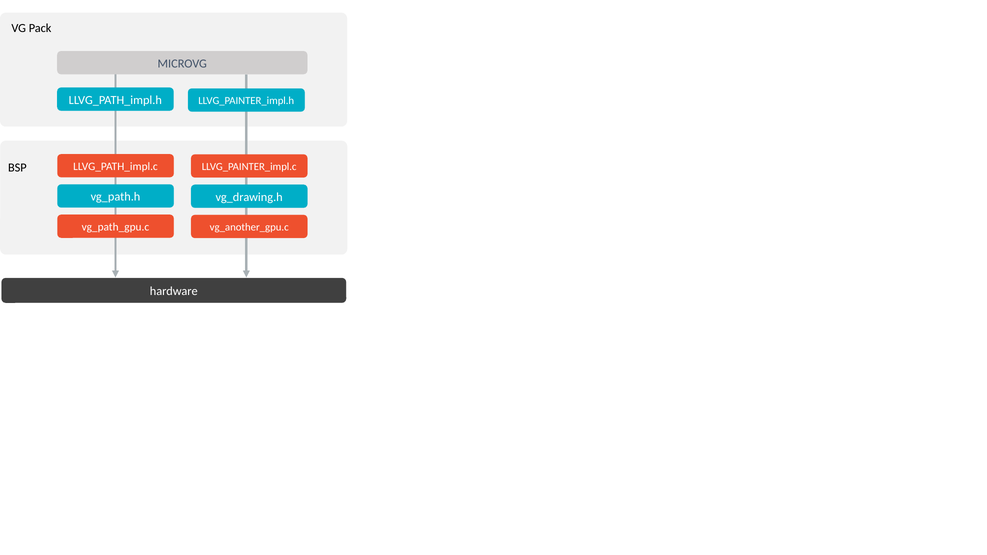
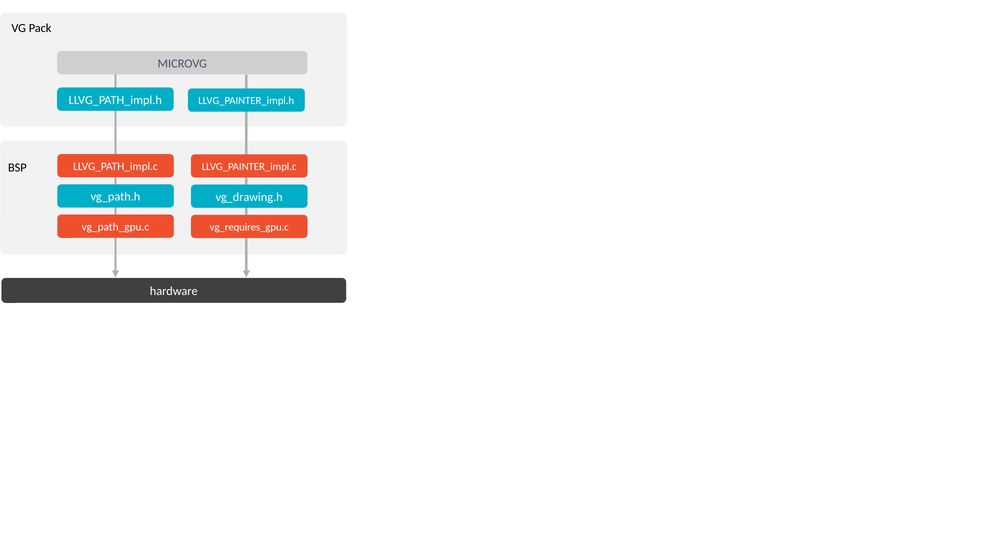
vg_another_gpu.c: vg_another_gpu.c -> vg_requires_gpu.c
